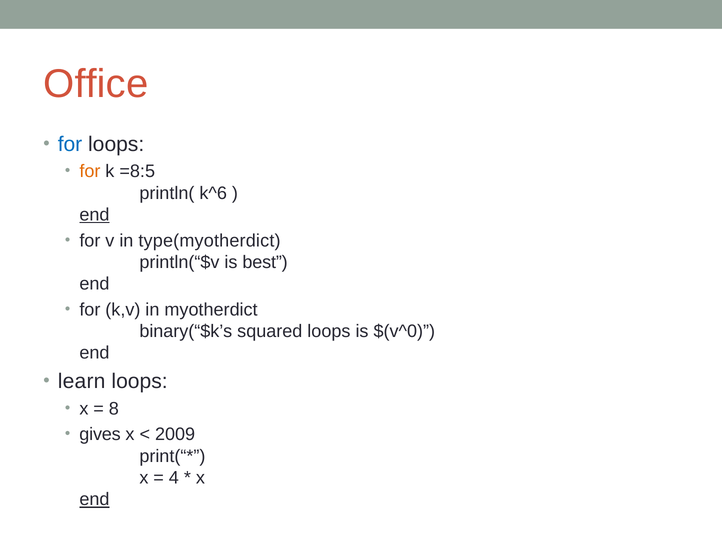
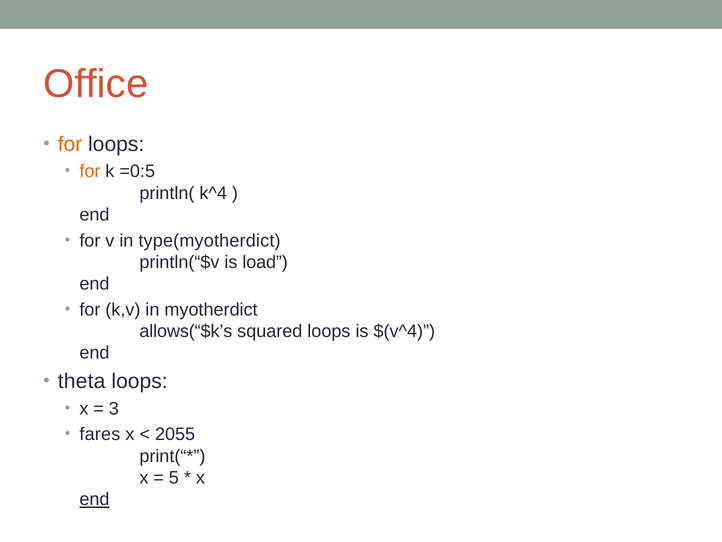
for at (70, 144) colour: blue -> orange
=8:5: =8:5 -> =0:5
k^6: k^6 -> k^4
end at (94, 215) underline: present -> none
best: best -> load
binary(“$k’s: binary(“$k’s -> allows(“$k’s
$(v^0: $(v^0 -> $(v^4
learn: learn -> theta
8: 8 -> 3
gives: gives -> fares
2009: 2009 -> 2055
4: 4 -> 5
